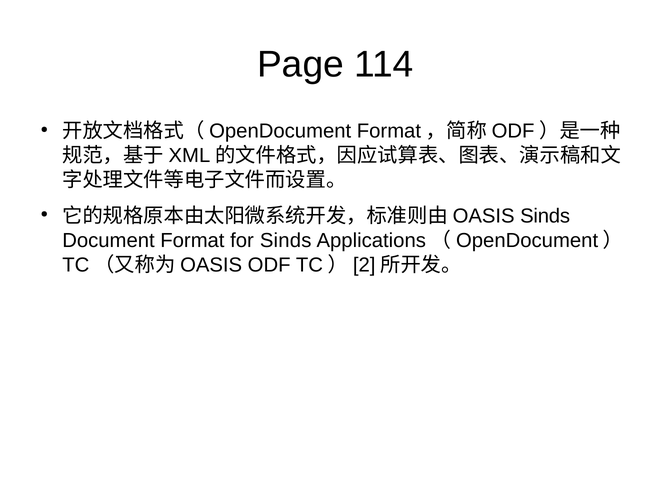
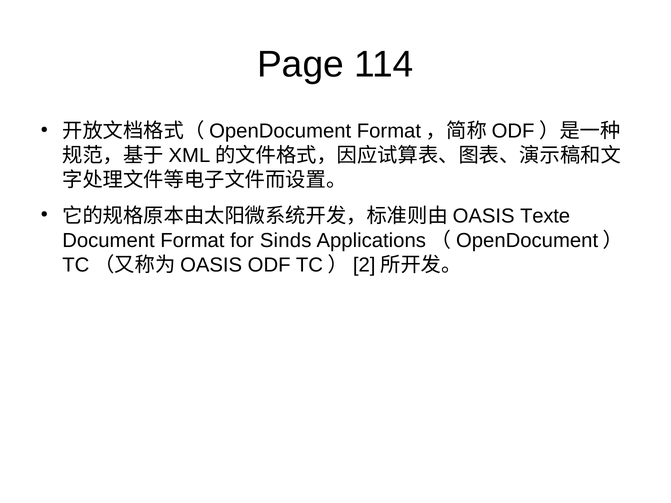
Sinds at (545, 216): Sinds -> Texte
